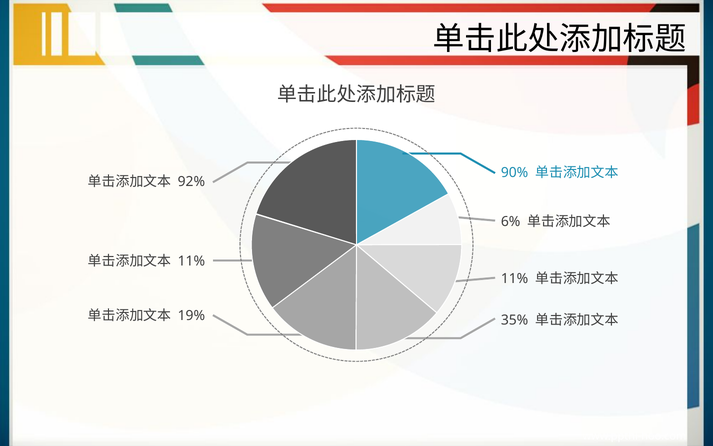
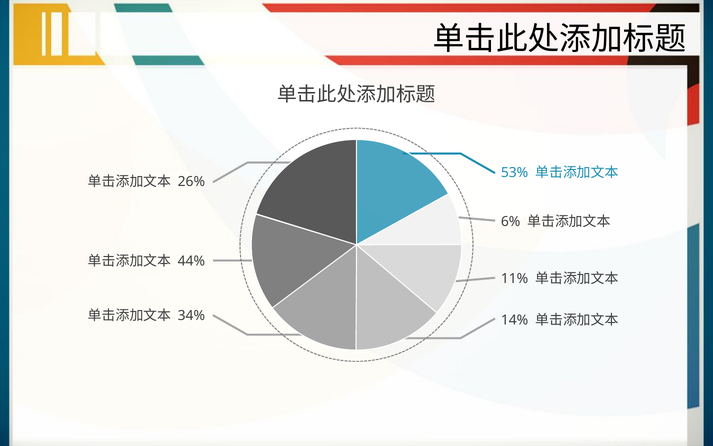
90%: 90% -> 53%
92%: 92% -> 26%
11% at (191, 261): 11% -> 44%
19%: 19% -> 34%
35%: 35% -> 14%
